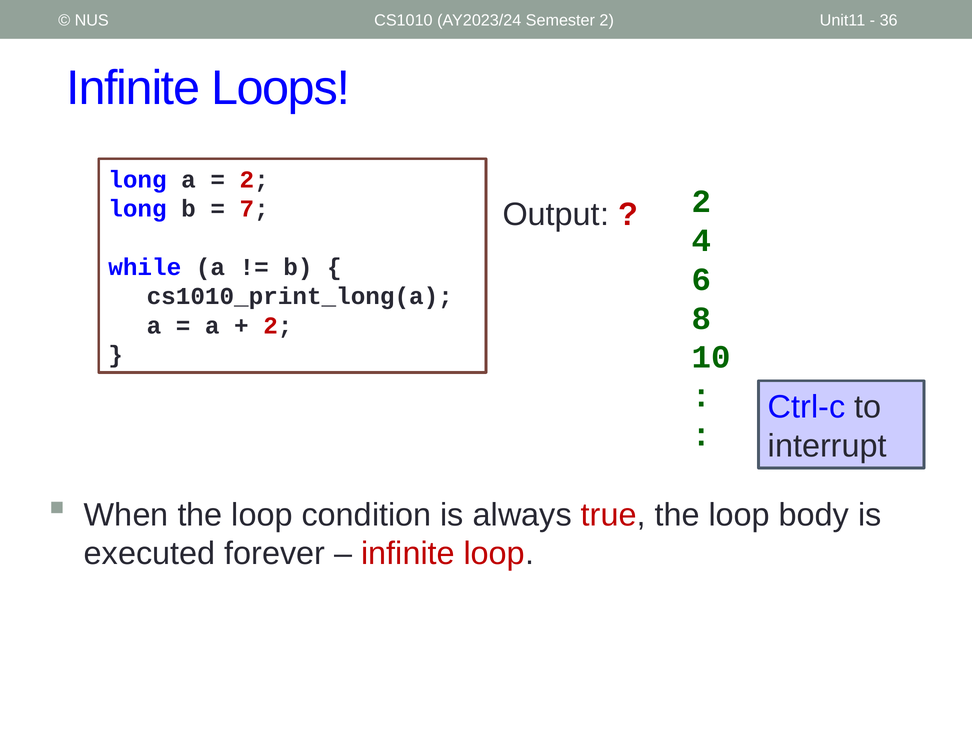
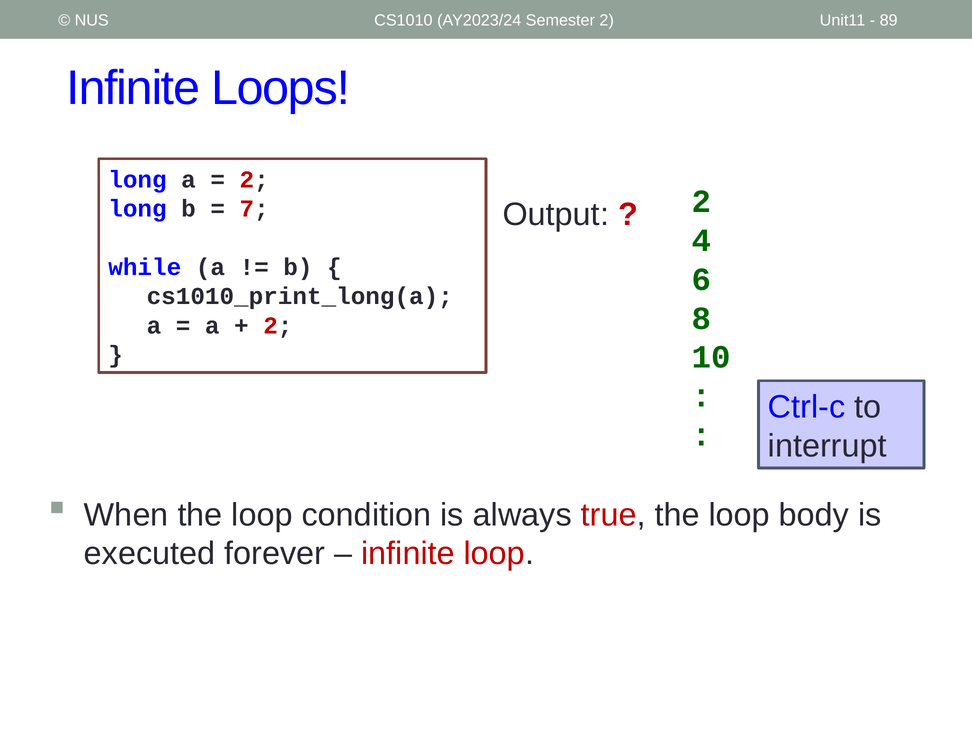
36: 36 -> 89
